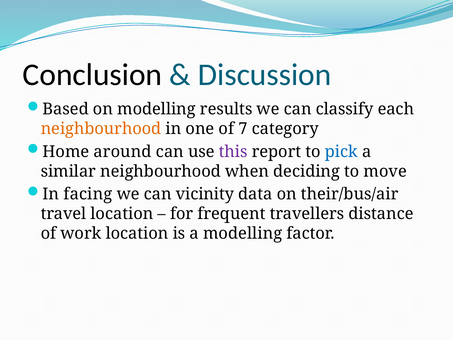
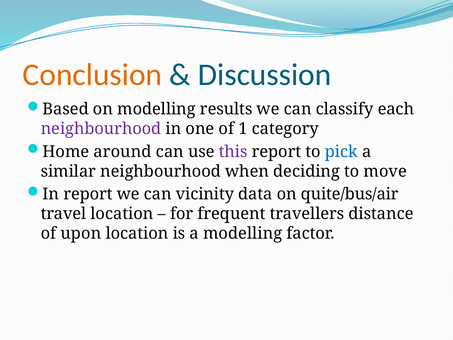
Conclusion colour: black -> orange
neighbourhood at (101, 129) colour: orange -> purple
7: 7 -> 1
In facing: facing -> report
their/bus/air: their/bus/air -> quite/bus/air
work: work -> upon
